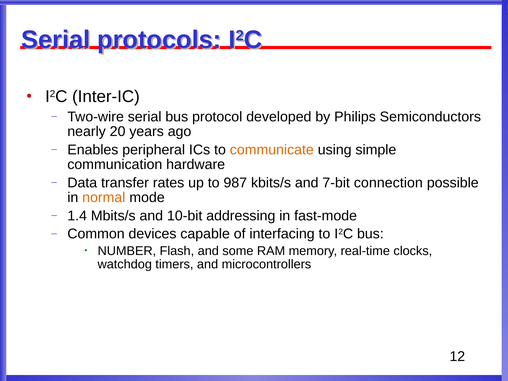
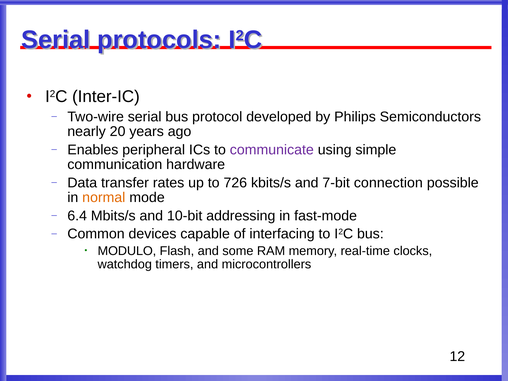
communicate colour: orange -> purple
987: 987 -> 726
1.4: 1.4 -> 6.4
NUMBER: NUMBER -> MODULO
